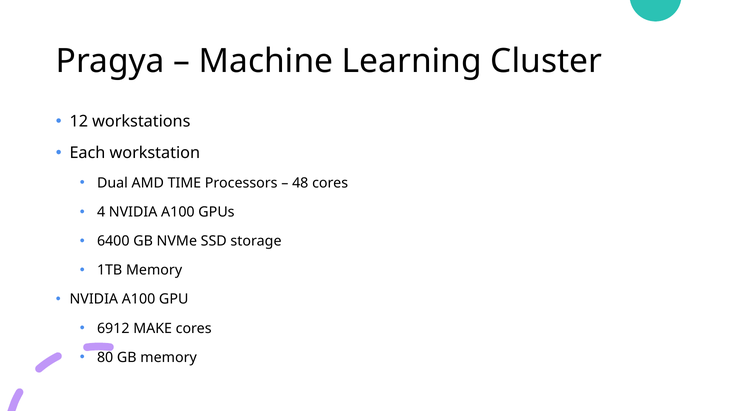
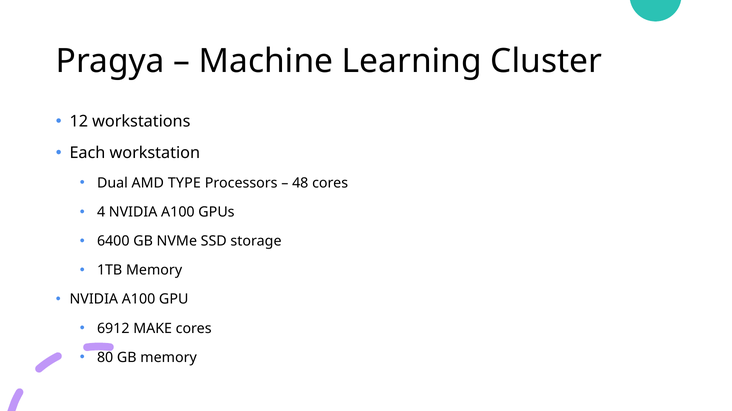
TIME: TIME -> TYPE
